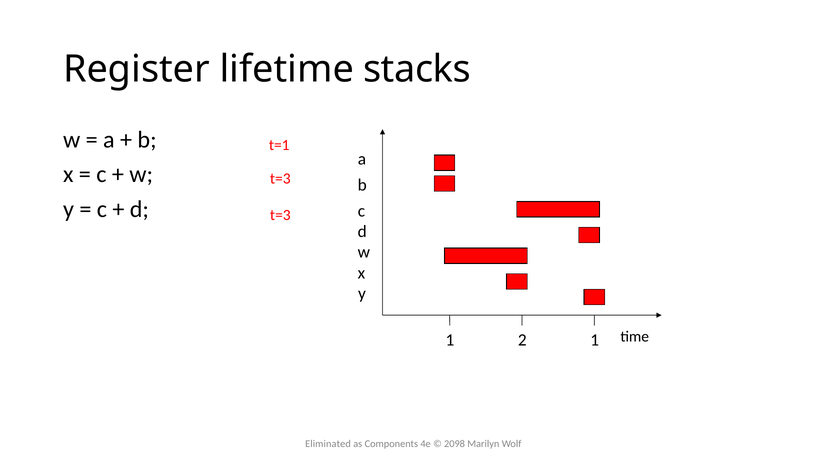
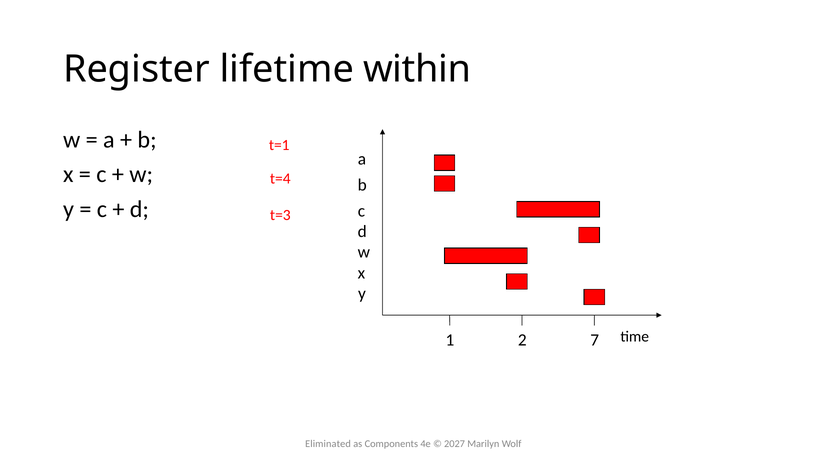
stacks: stacks -> within
t=3 at (280, 179): t=3 -> t=4
2 1: 1 -> 7
2098: 2098 -> 2027
